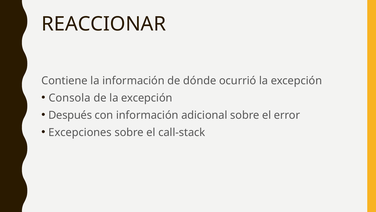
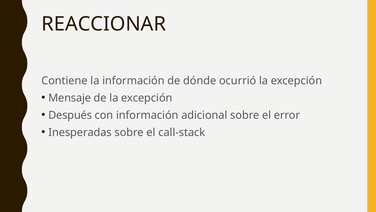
Consola: Consola -> Mensaje
Excepciones: Excepciones -> Inesperadas
